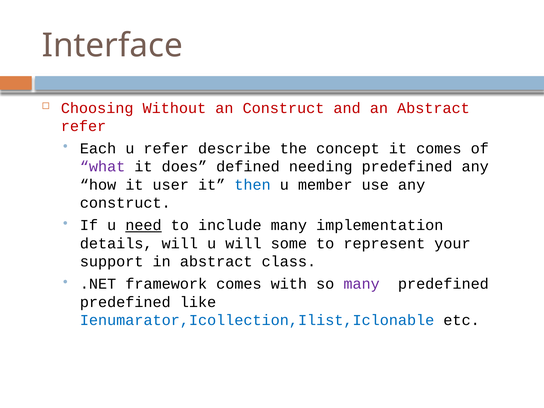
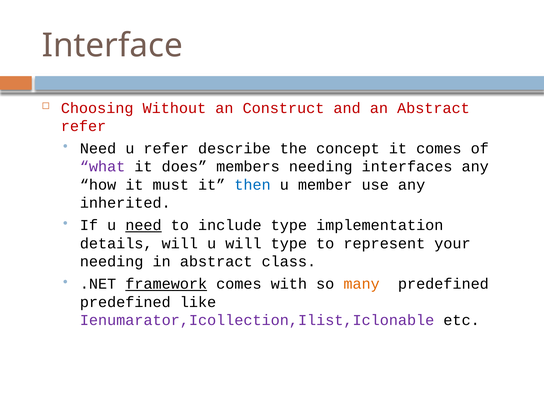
Each at (98, 149): Each -> Need
defined: defined -> members
needing predefined: predefined -> interfaces
user: user -> must
construct at (125, 203): construct -> inherited
include many: many -> type
will some: some -> type
support at (112, 262): support -> needing
framework underline: none -> present
many at (362, 284) colour: purple -> orange
Ienumarator,Icollection,Ilist,Iclonable colour: blue -> purple
